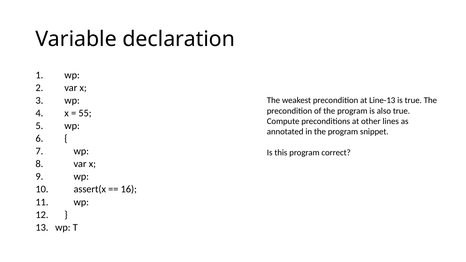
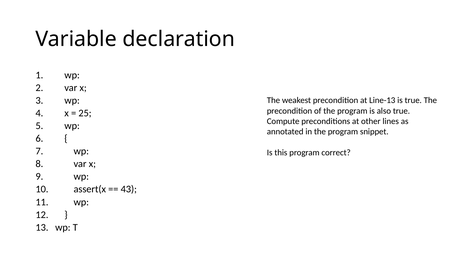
55: 55 -> 25
16: 16 -> 43
